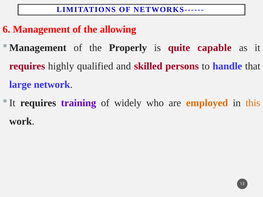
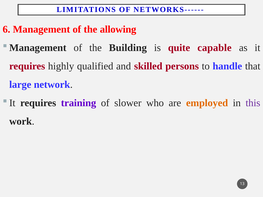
Properly: Properly -> Building
widely: widely -> slower
this colour: orange -> purple
